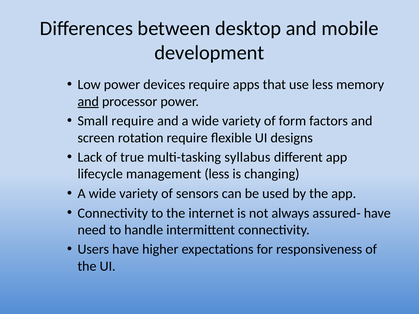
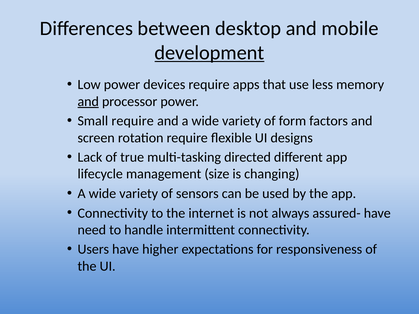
development underline: none -> present
syllabus: syllabus -> directed
management less: less -> size
